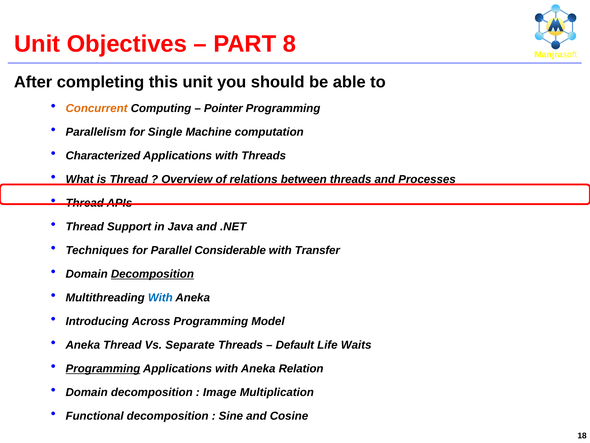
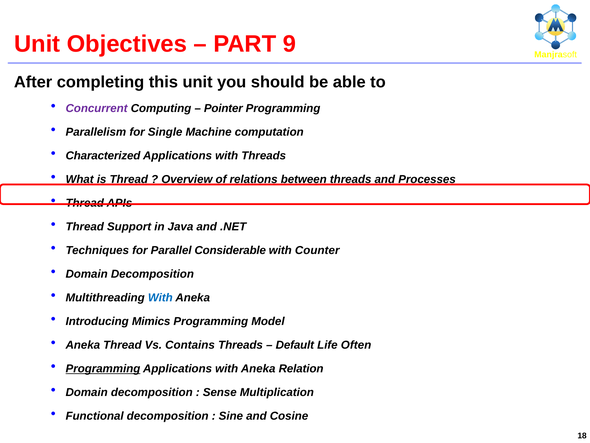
8: 8 -> 9
Concurrent colour: orange -> purple
Transfer: Transfer -> Counter
Decomposition at (152, 274) underline: present -> none
Across: Across -> Mimics
Separate: Separate -> Contains
Waits: Waits -> Often
Image: Image -> Sense
